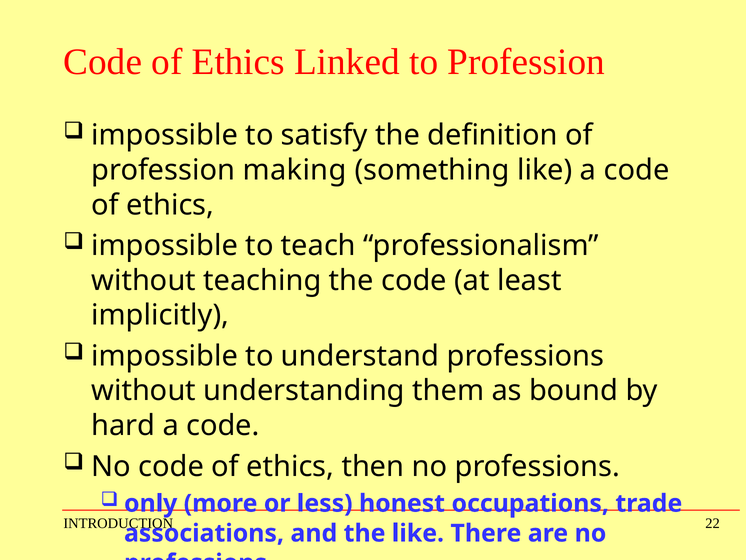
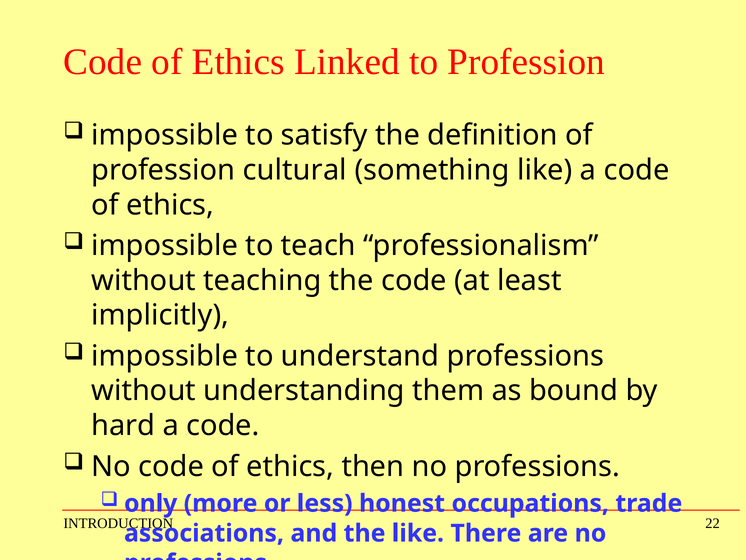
making: making -> cultural
